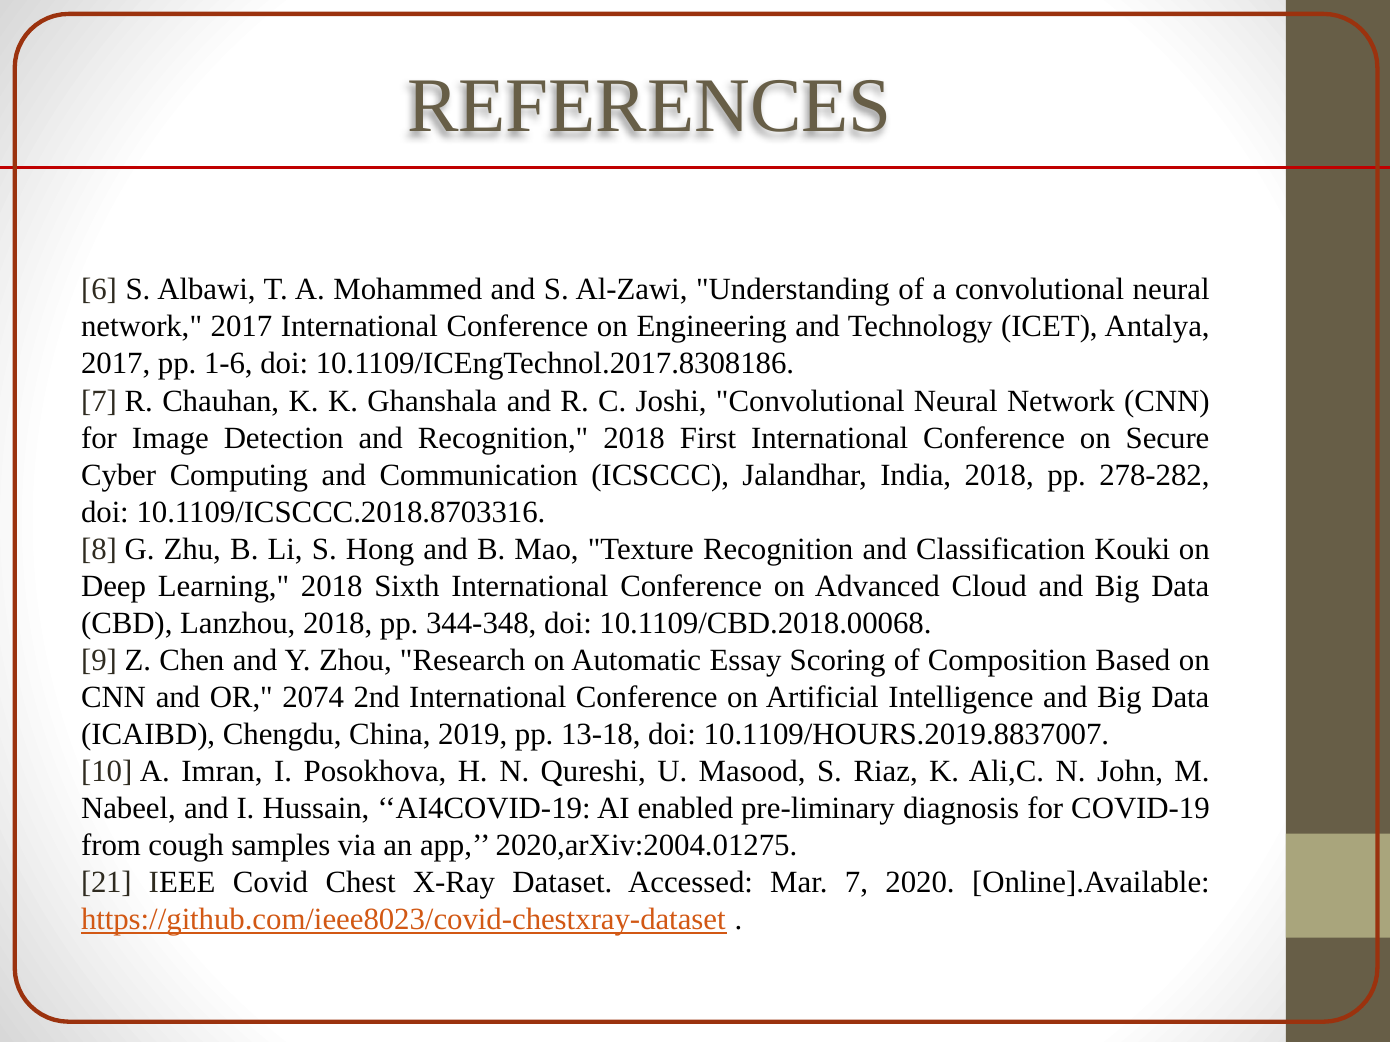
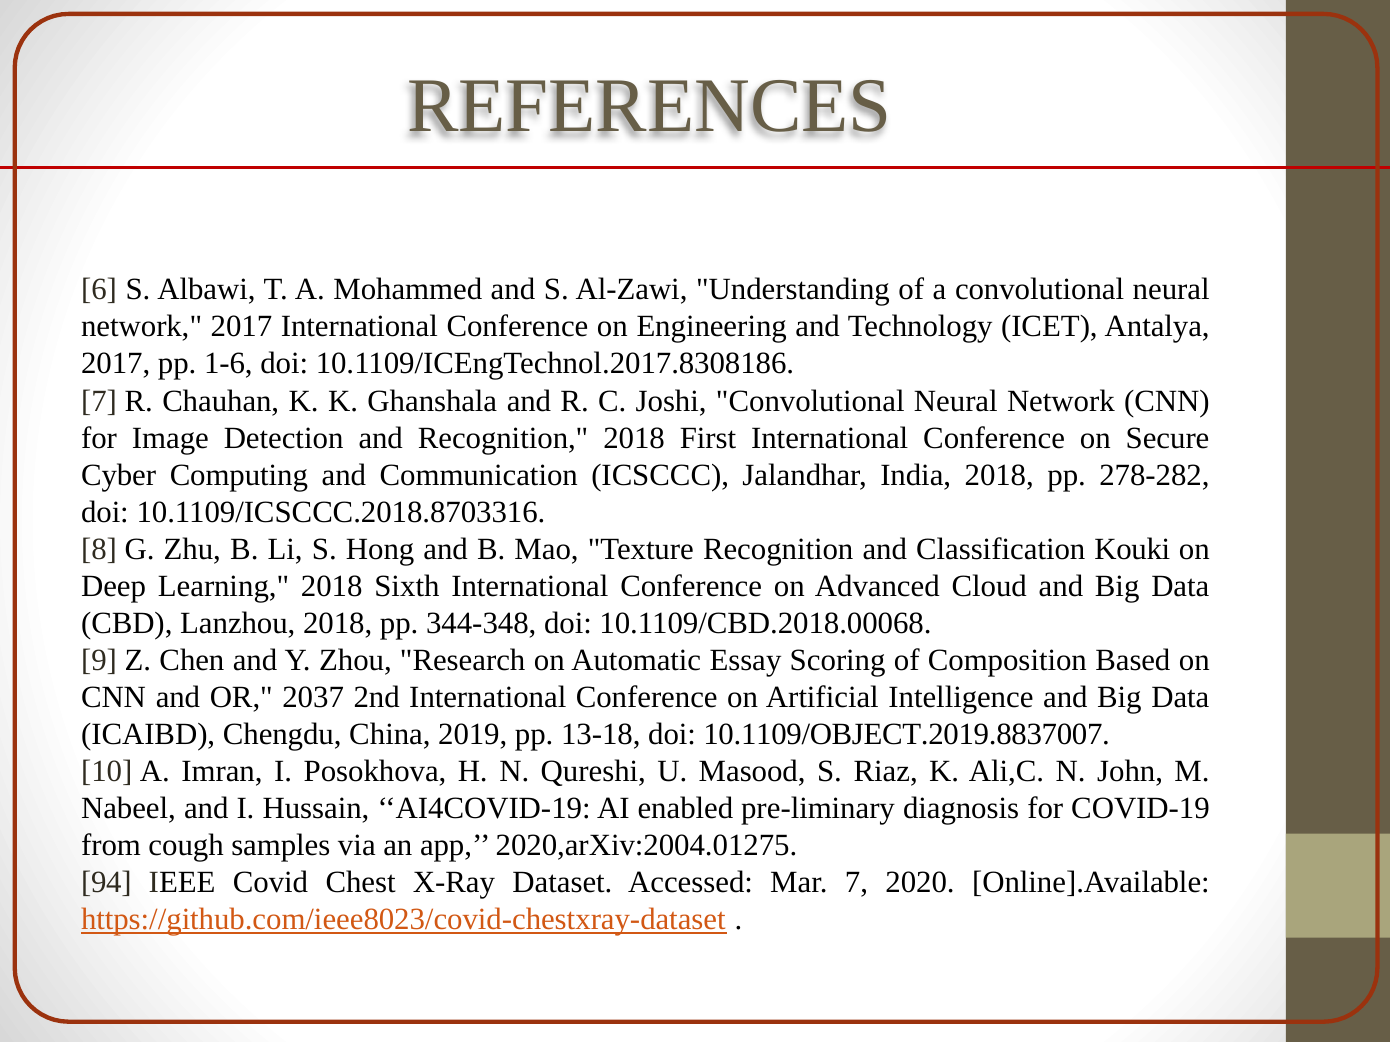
2074: 2074 -> 2037
10.1109/HOURS.2019.8837007: 10.1109/HOURS.2019.8837007 -> 10.1109/OBJECT.2019.8837007
21: 21 -> 94
